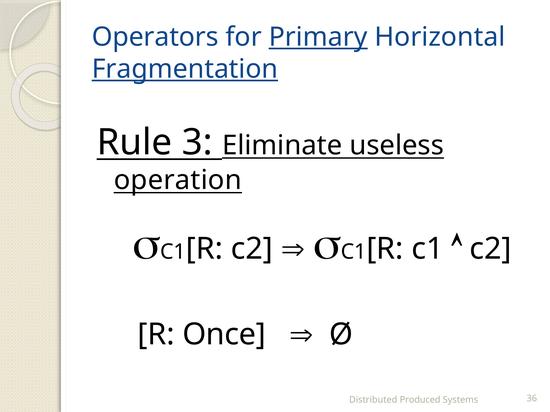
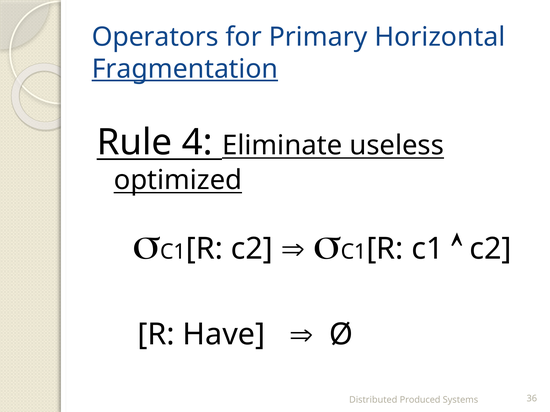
Primary underline: present -> none
3: 3 -> 4
operation: operation -> optimized
Once: Once -> Have
